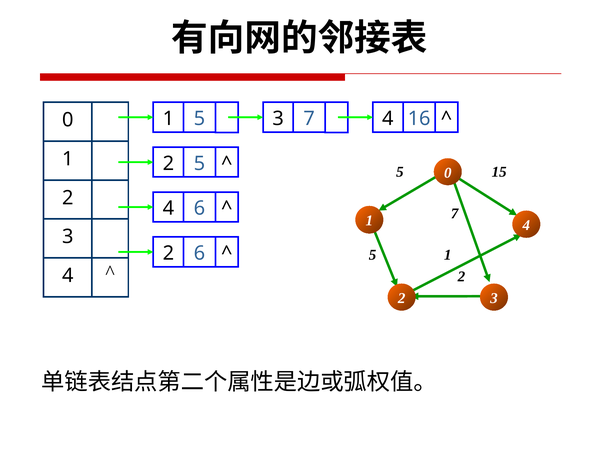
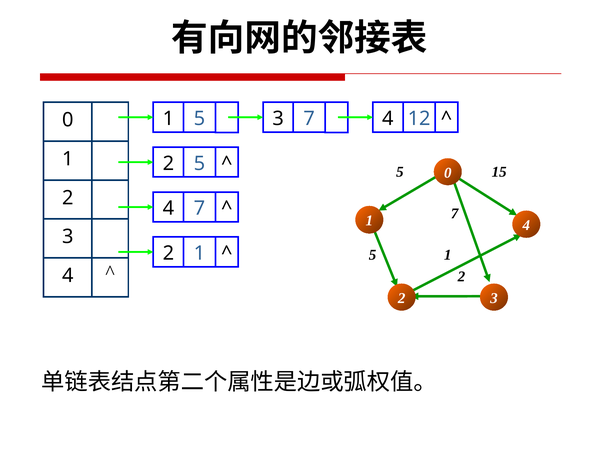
16: 16 -> 12
4 6: 6 -> 7
6 at (199, 253): 6 -> 1
